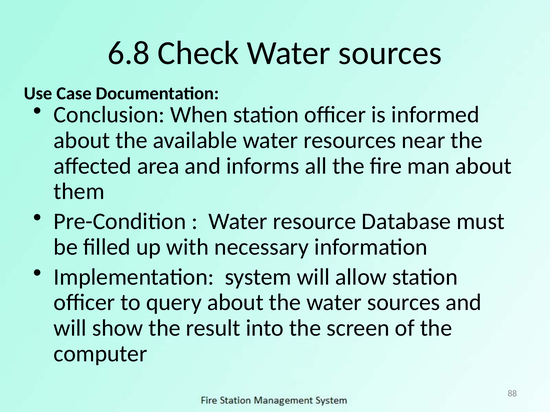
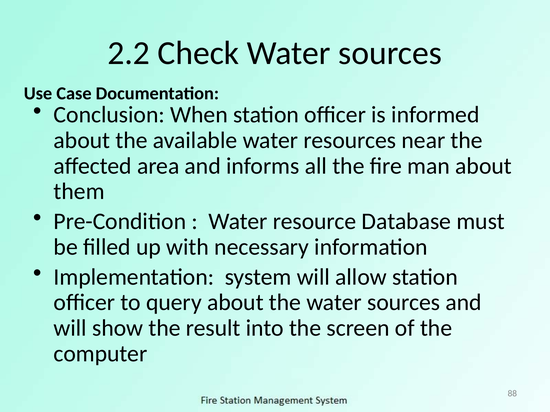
6.8: 6.8 -> 2.2
